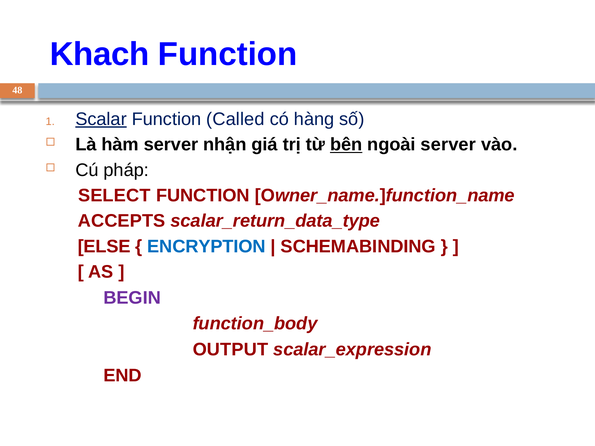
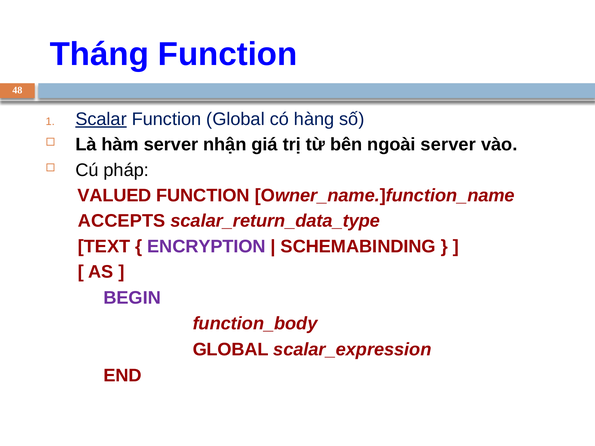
Khach: Khach -> Tháng
Function Called: Called -> Global
bên underline: present -> none
SELECT: SELECT -> VALUED
ELSE: ELSE -> TEXT
ENCRYPTION colour: blue -> purple
OUTPUT at (230, 350): OUTPUT -> GLOBAL
